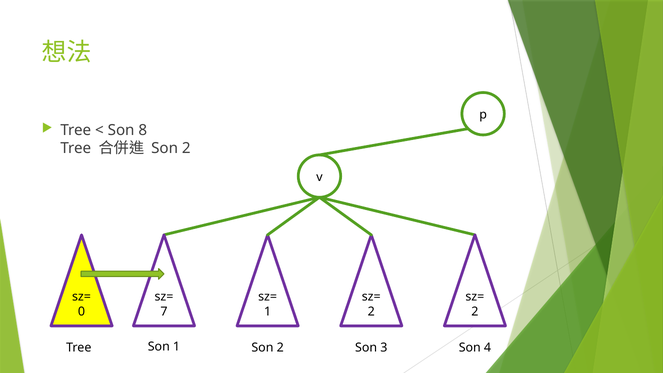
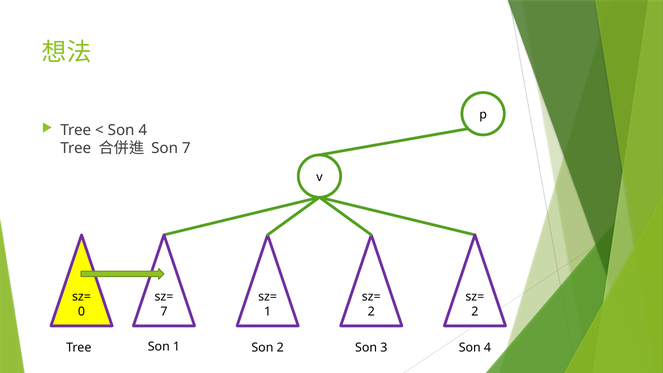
8 at (143, 130): 8 -> 4
2 at (186, 148): 2 -> 7
